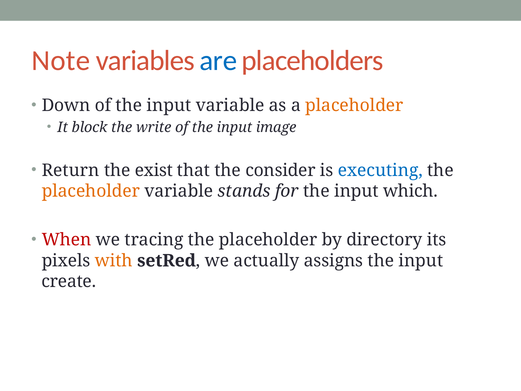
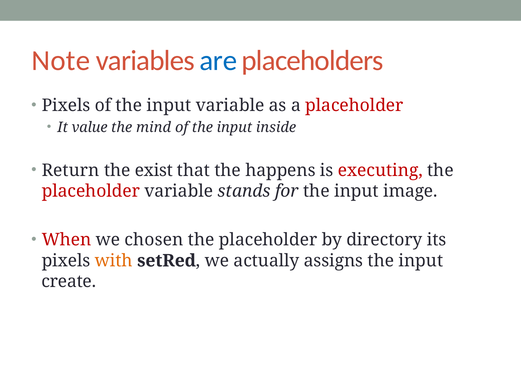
Down at (66, 105): Down -> Pixels
placeholder at (354, 105) colour: orange -> red
block: block -> value
write: write -> mind
image: image -> inside
consider: consider -> happens
executing colour: blue -> red
placeholder at (91, 191) colour: orange -> red
which: which -> image
tracing: tracing -> chosen
